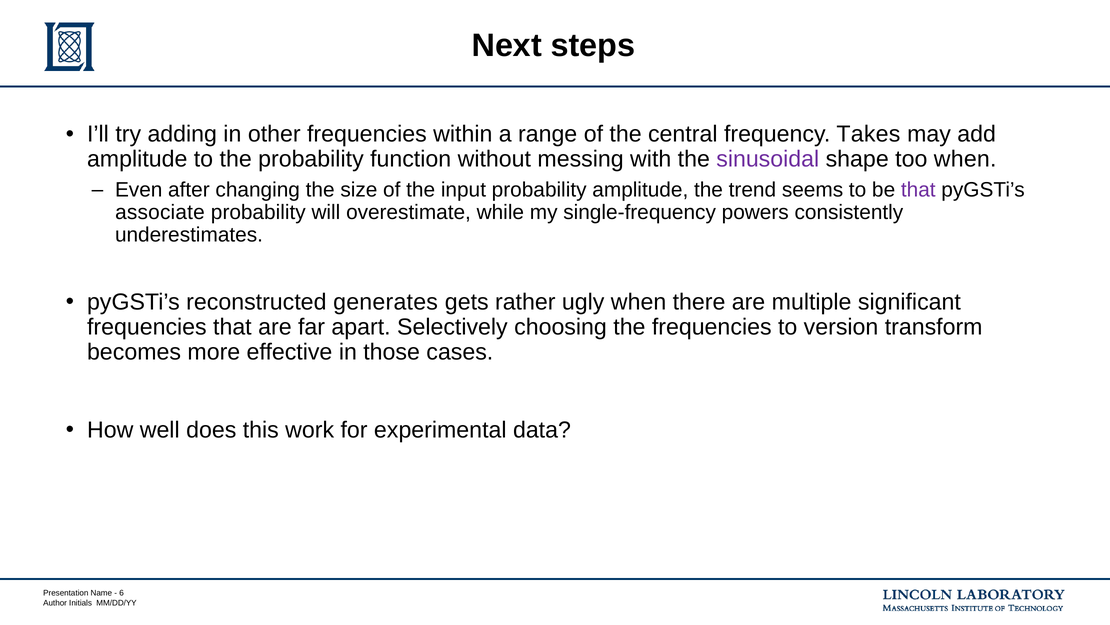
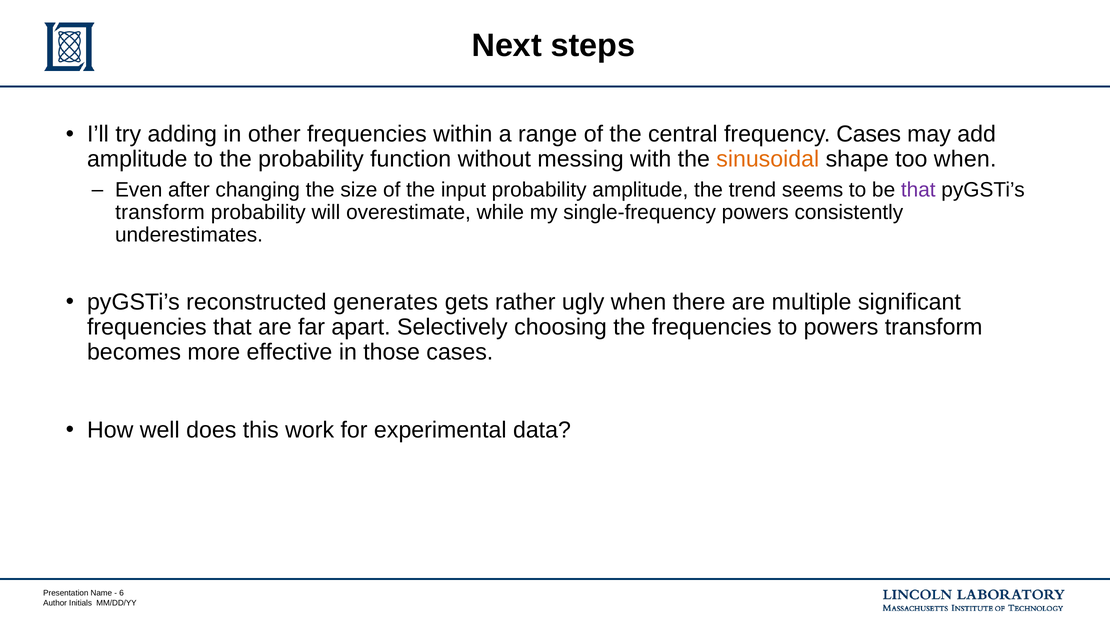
frequency Takes: Takes -> Cases
sinusoidal colour: purple -> orange
associate at (160, 212): associate -> transform
to version: version -> powers
